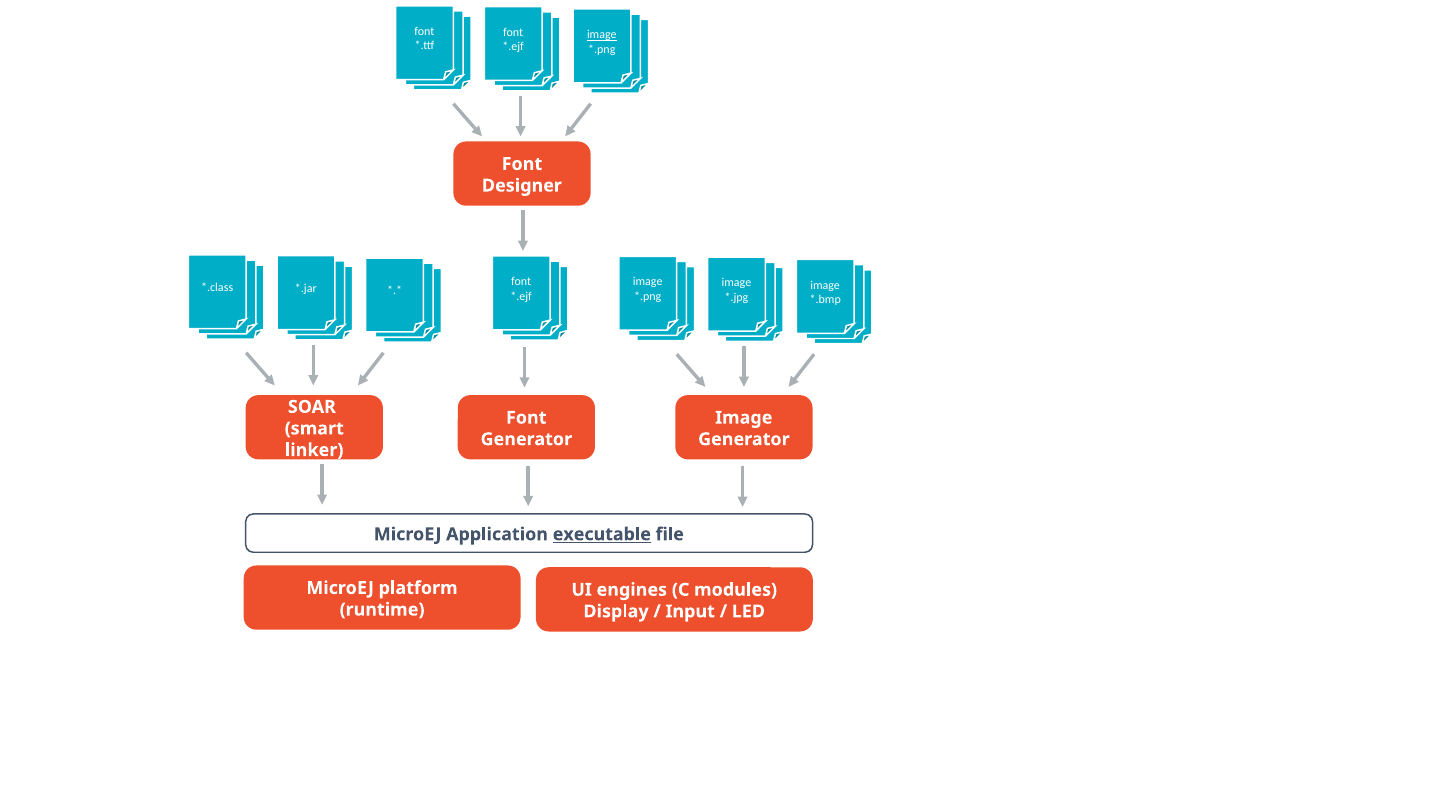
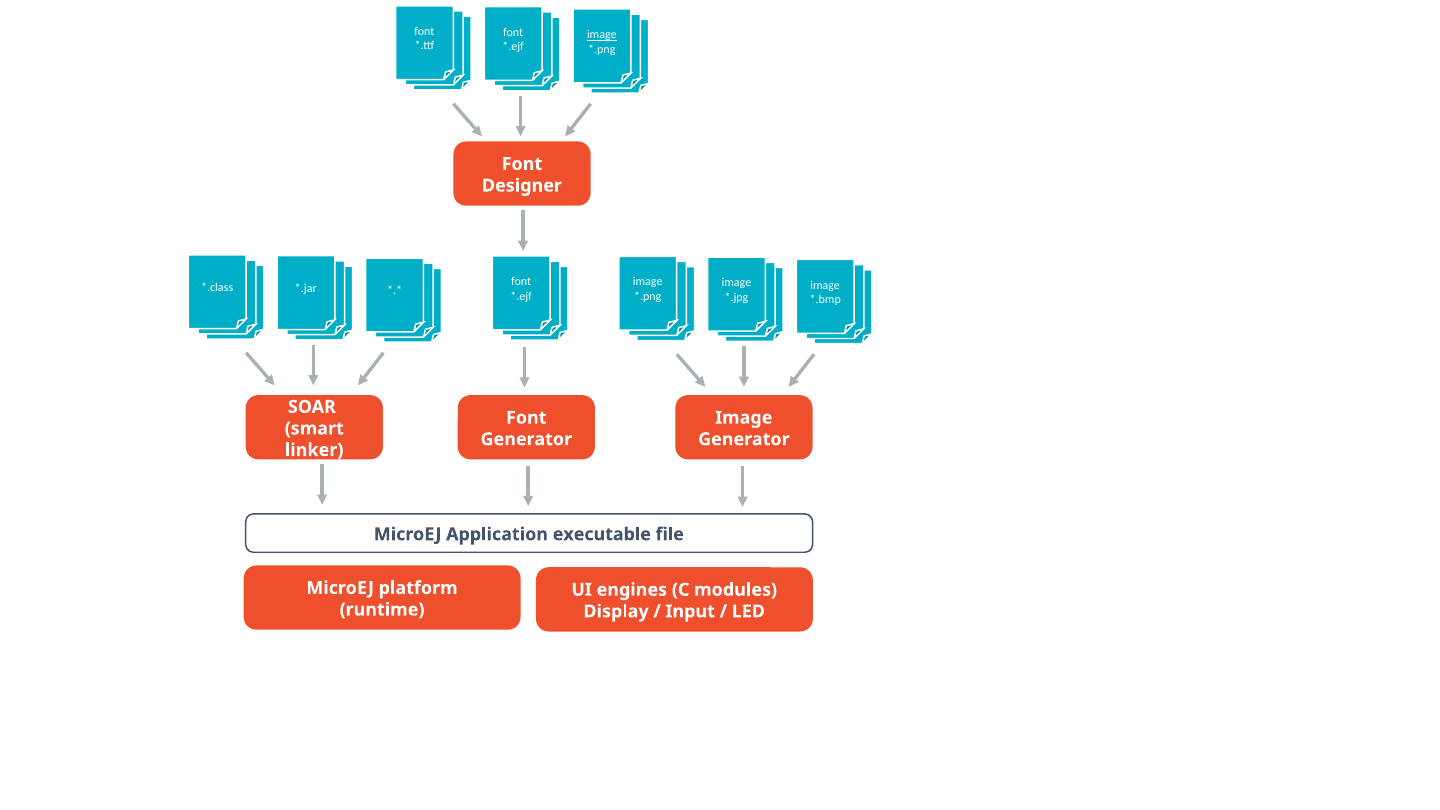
executable underline: present -> none
